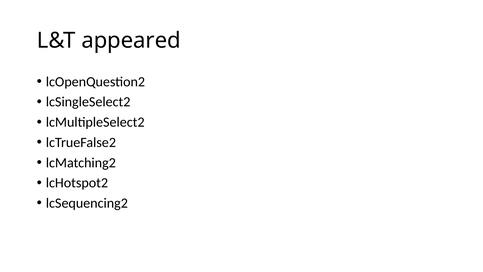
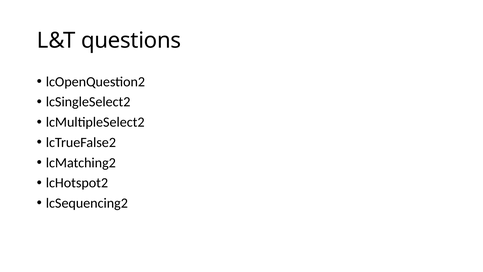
appeared: appeared -> questions
